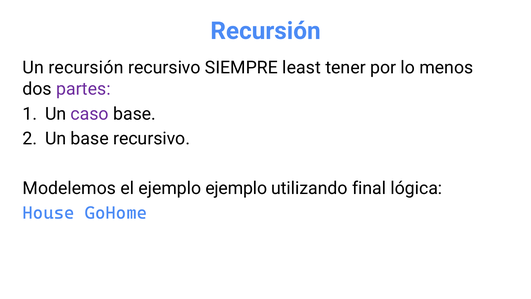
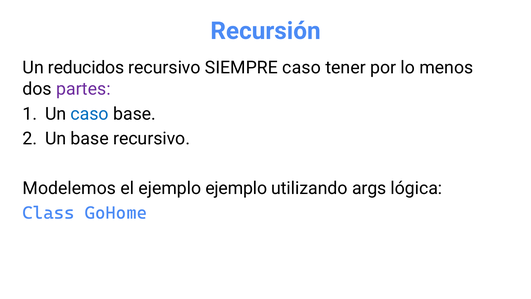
Un recursión: recursión -> reducidos
SIEMPRE least: least -> caso
caso at (90, 114) colour: purple -> blue
final: final -> args
House: House -> Class
